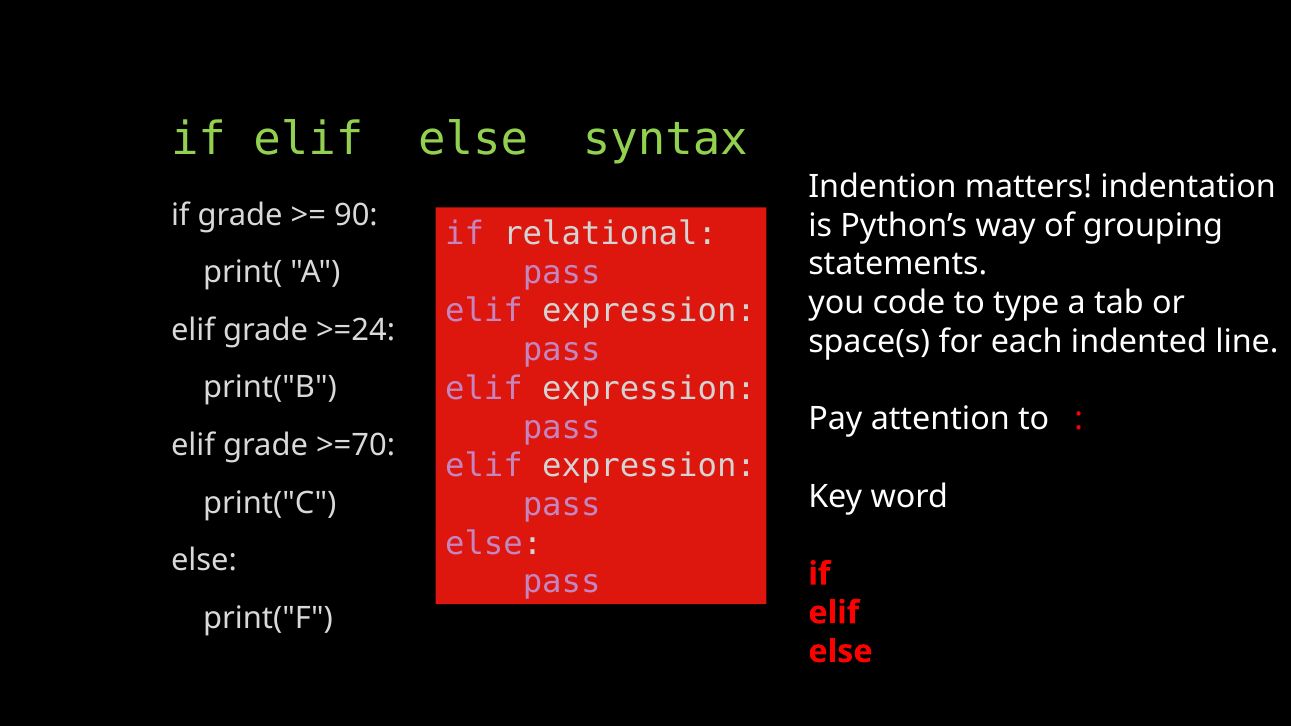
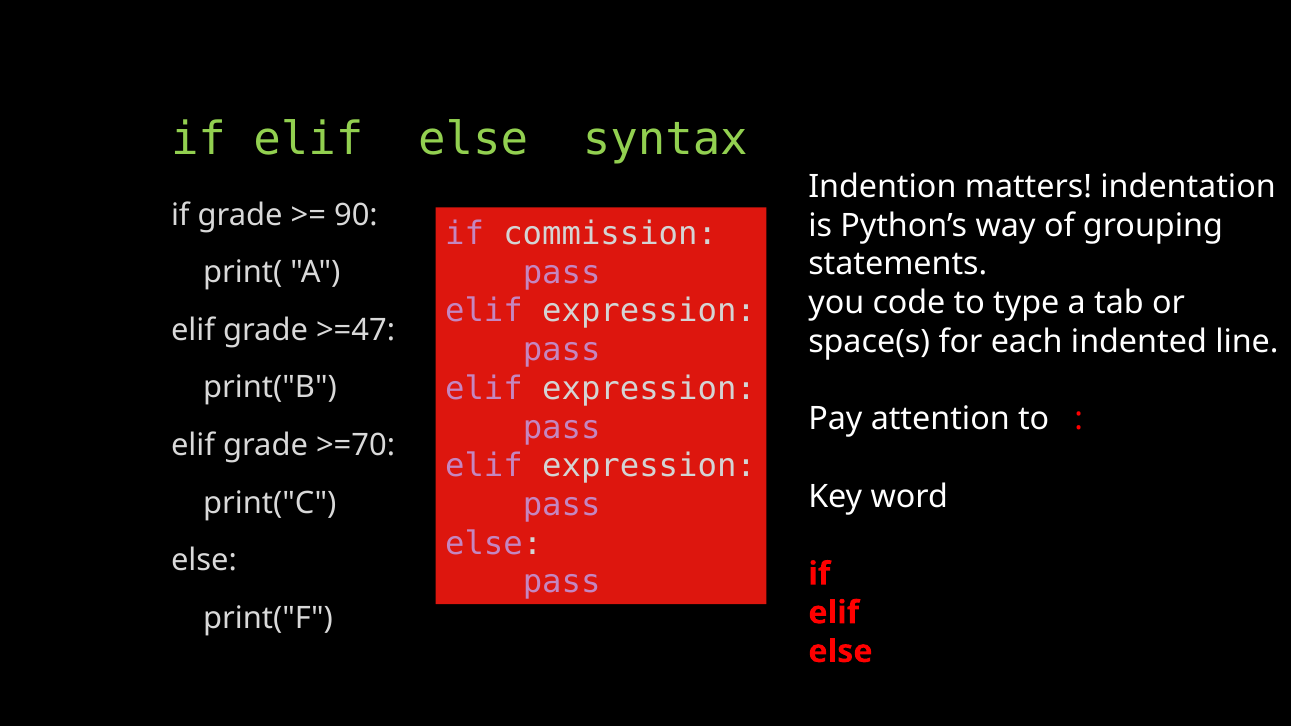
relational: relational -> commission
>=24: >=24 -> >=47
